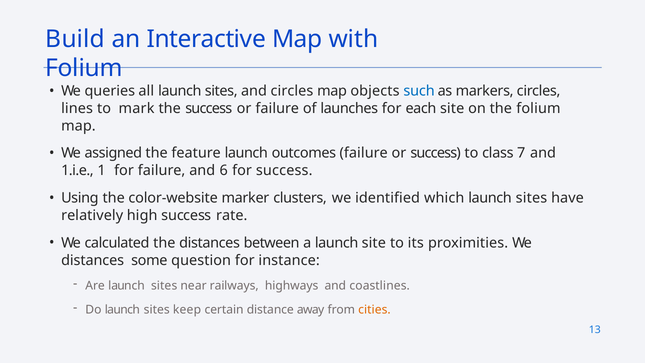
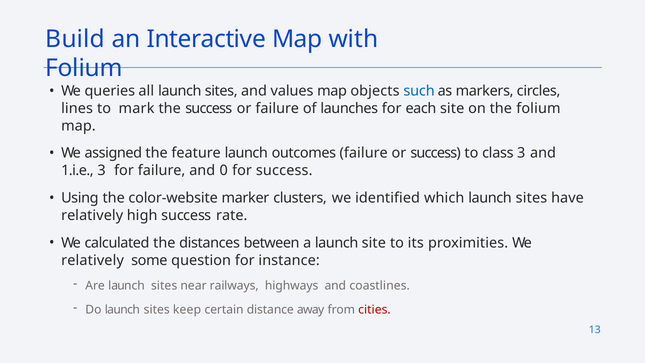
and circles: circles -> values
class 7: 7 -> 3
1.i.e 1: 1 -> 3
6: 6 -> 0
distances at (93, 260): distances -> relatively
cities colour: orange -> red
